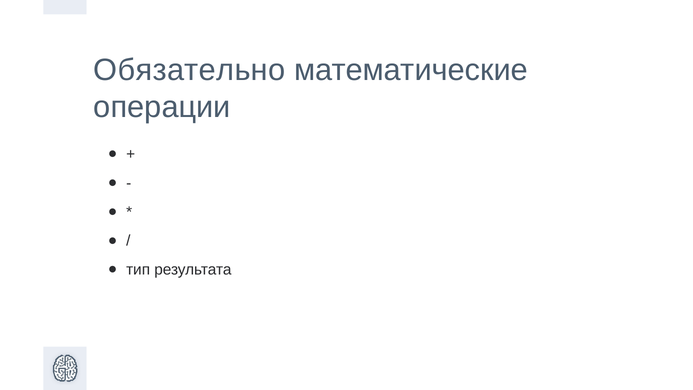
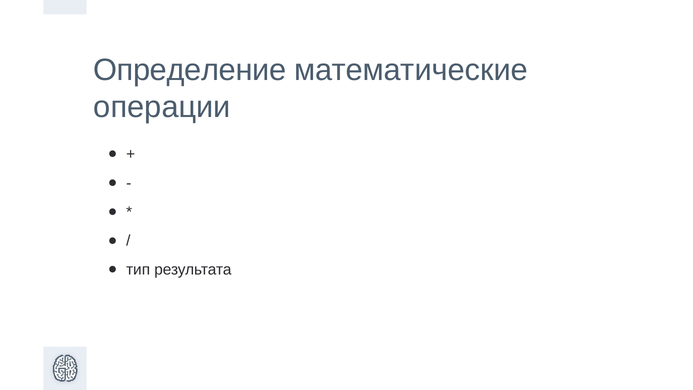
Обязательно: Обязательно -> Определение
